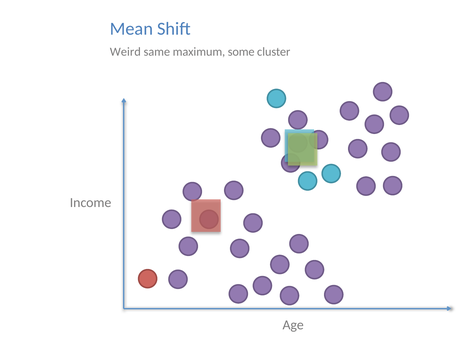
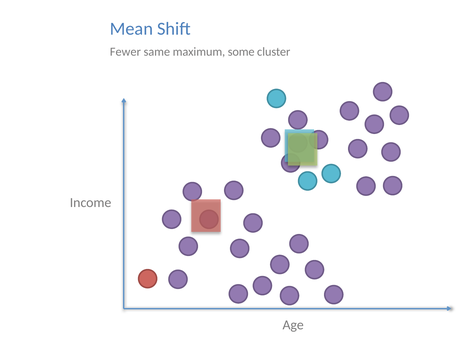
Weird: Weird -> Fewer
